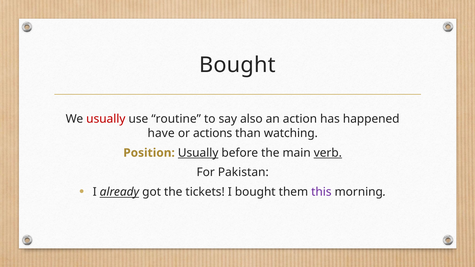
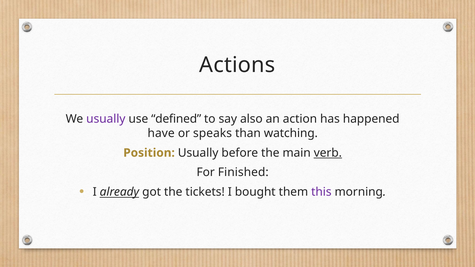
Bought at (237, 65): Bought -> Actions
usually at (106, 119) colour: red -> purple
routine: routine -> defined
actions: actions -> speaks
Usually at (198, 153) underline: present -> none
Pakistan: Pakistan -> Finished
